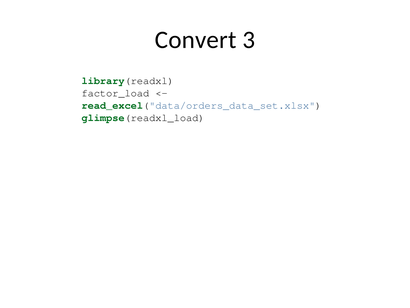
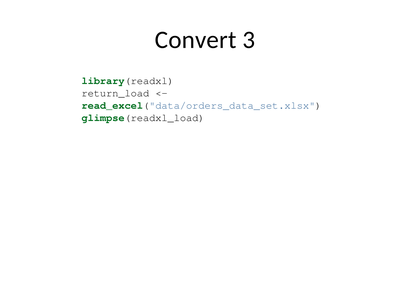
factor_load: factor_load -> return_load
